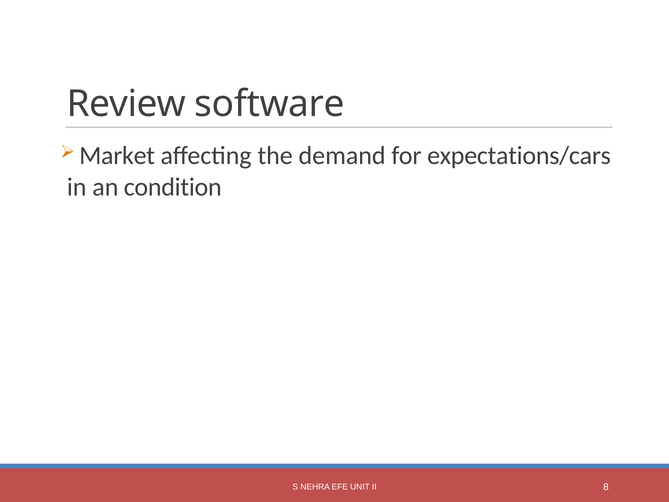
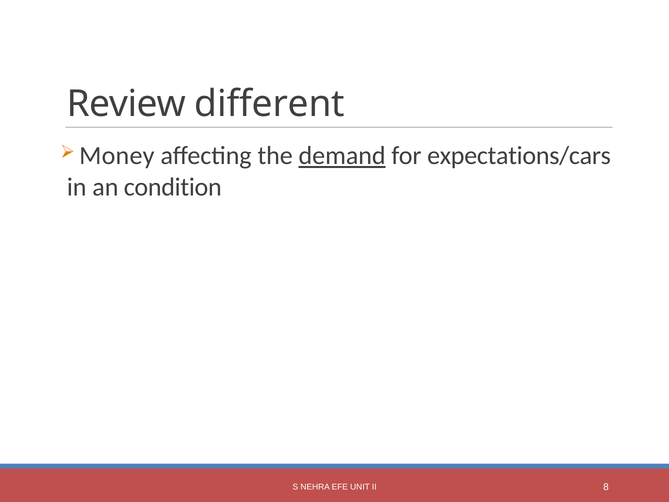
software: software -> different
Market: Market -> Money
demand underline: none -> present
